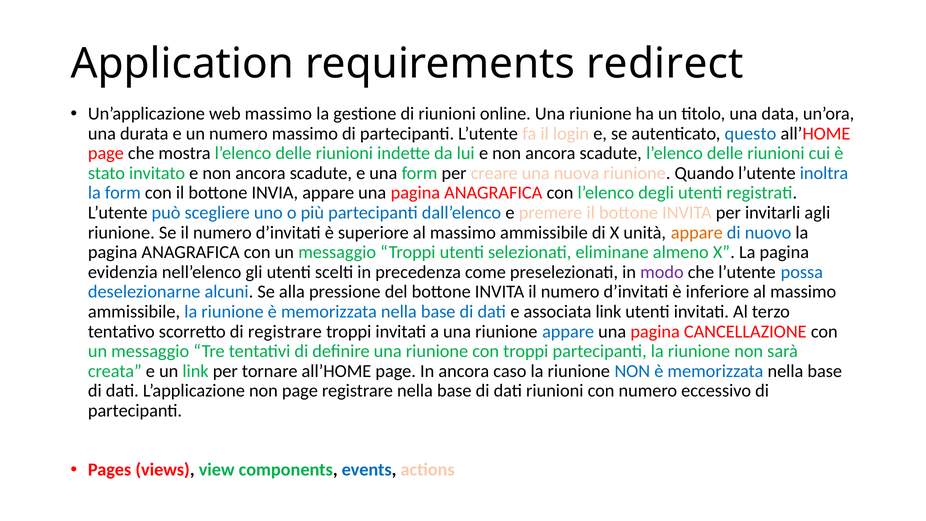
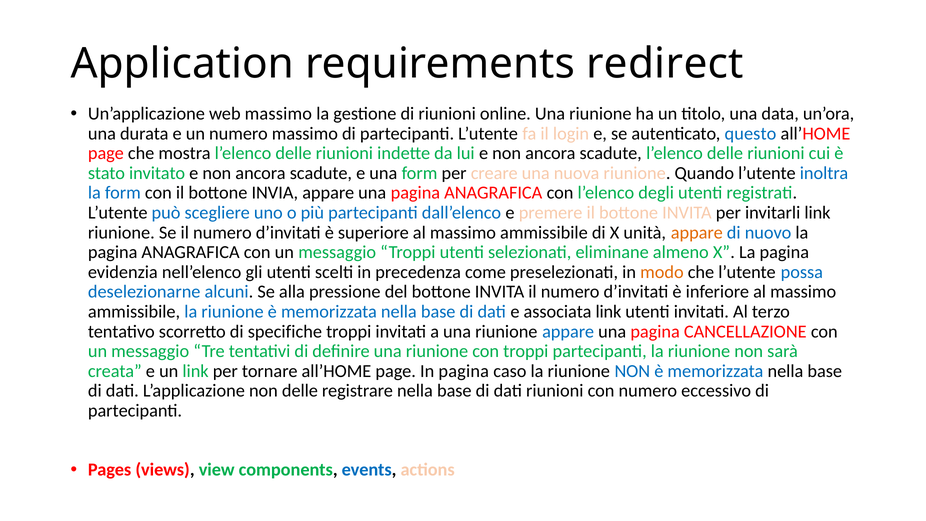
invitarli agli: agli -> link
modo colour: purple -> orange
di registrare: registrare -> specifiche
In ancora: ancora -> pagina
non page: page -> delle
